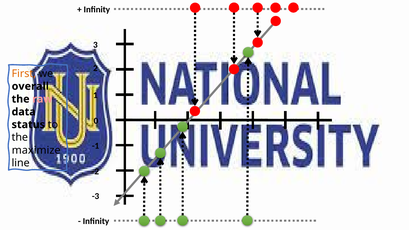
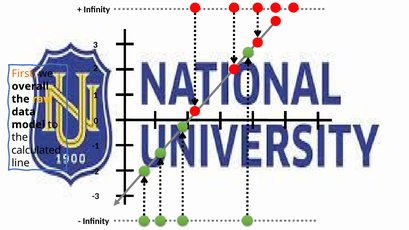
raw colour: pink -> yellow
status: status -> model
maximize: maximize -> calculated
